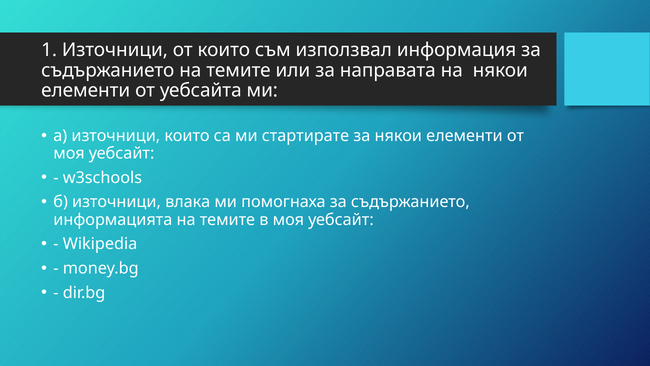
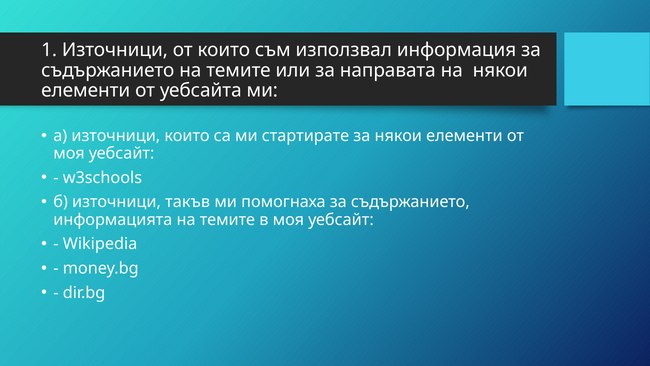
влака: влака -> такъв
